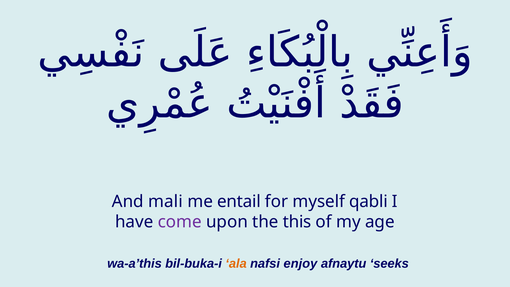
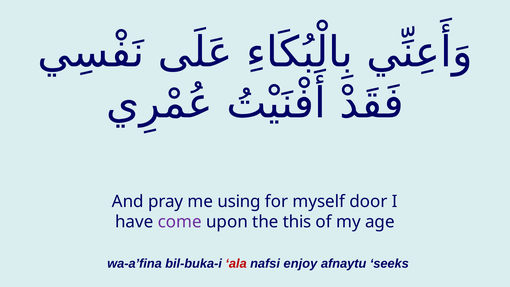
mali: mali -> pray
entail: entail -> using
qabli: qabli -> door
wa-a’this: wa-a’this -> wa-a’fina
ala colour: orange -> red
